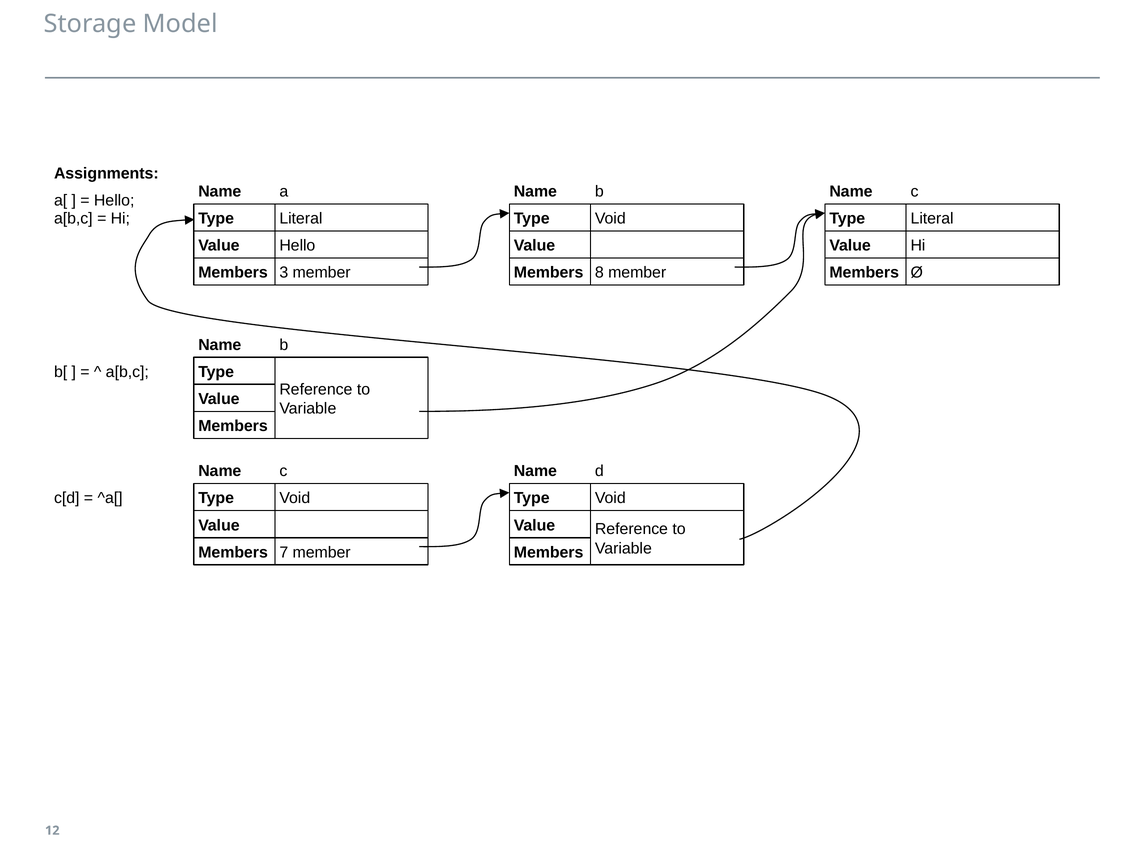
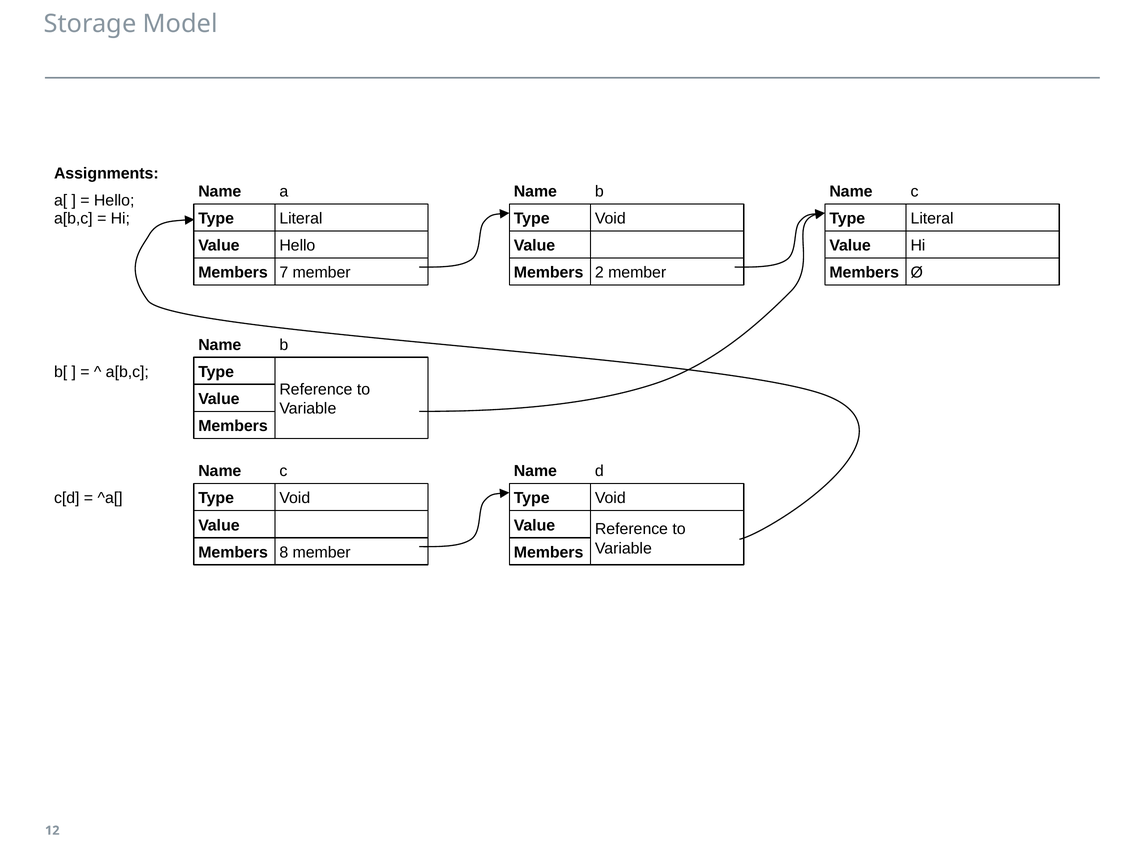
3: 3 -> 7
8: 8 -> 2
7: 7 -> 8
